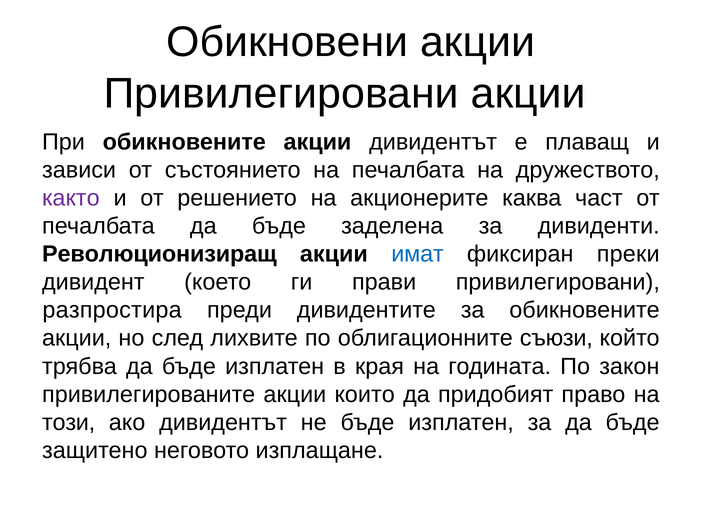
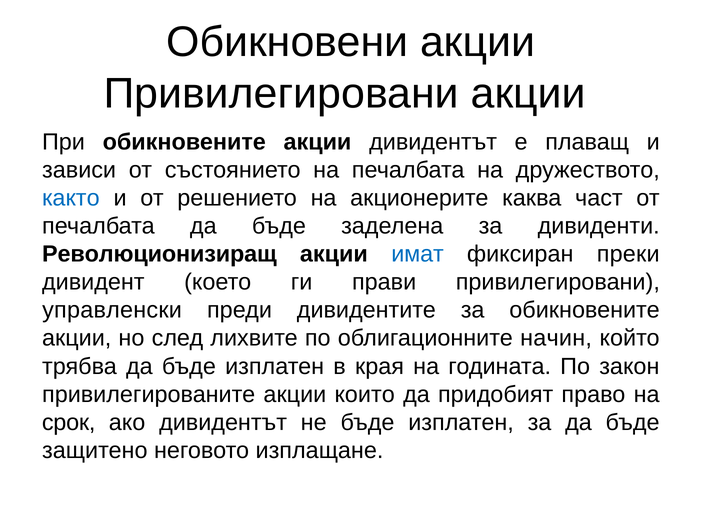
както colour: purple -> blue
разпростира: разпростира -> управленски
съюзи: съюзи -> начин
този: този -> срок
